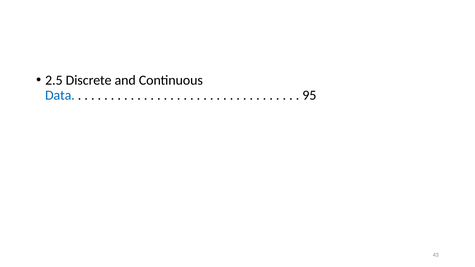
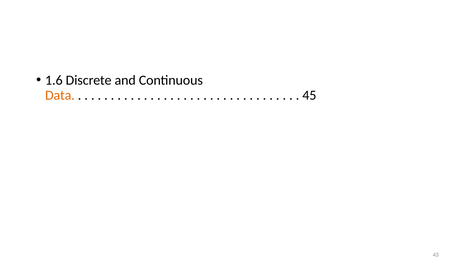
2.5: 2.5 -> 1.6
Data colour: blue -> orange
95: 95 -> 45
